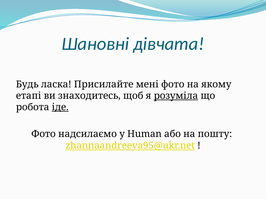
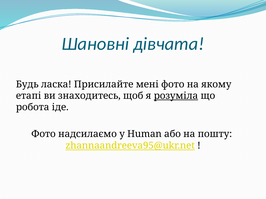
іде underline: present -> none
